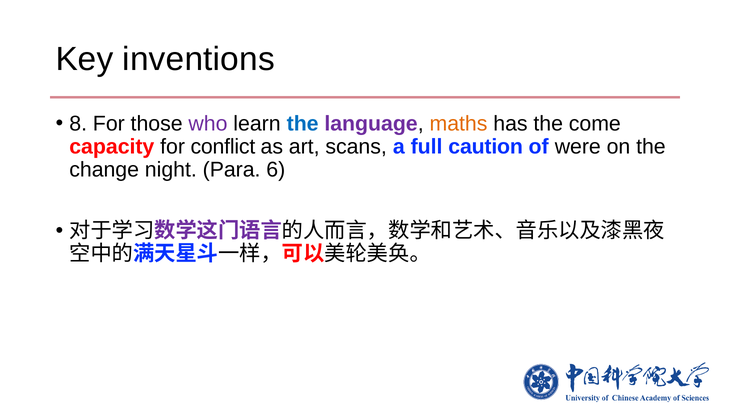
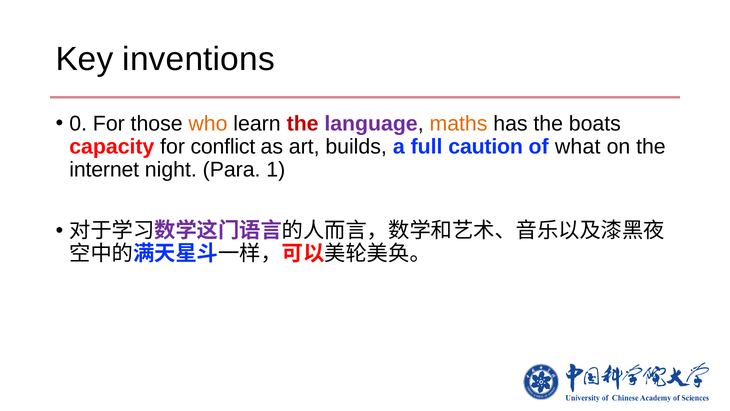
8: 8 -> 0
who colour: purple -> orange
the at (303, 123) colour: blue -> red
come: come -> boats
scans: scans -> builds
were: were -> what
change: change -> internet
6: 6 -> 1
